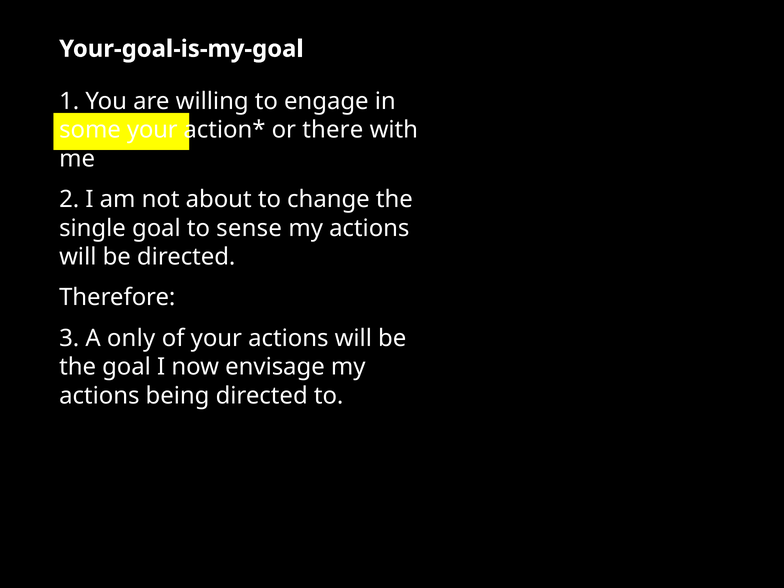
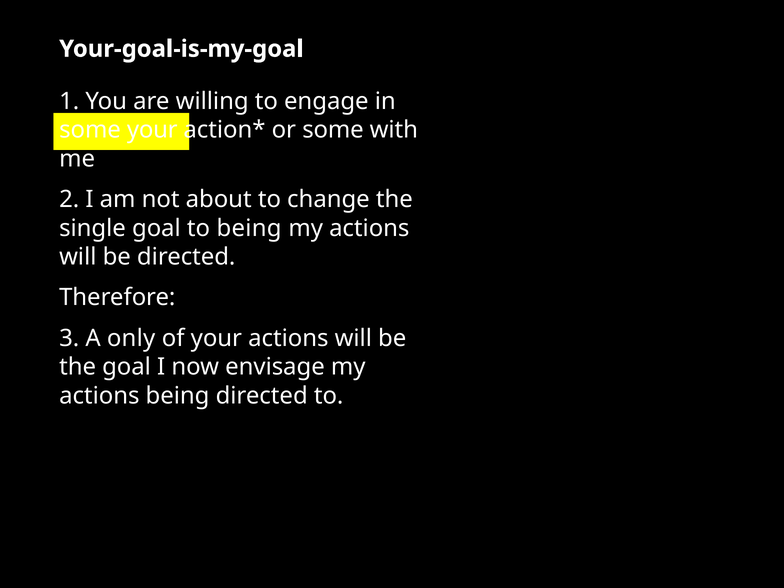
or there: there -> some
to sense: sense -> being
